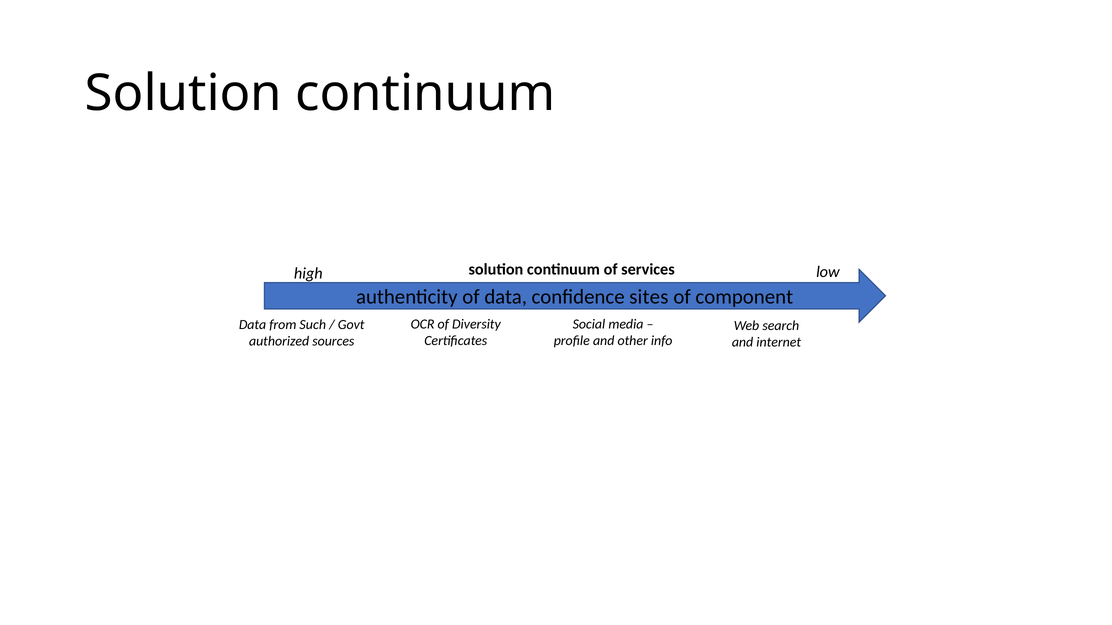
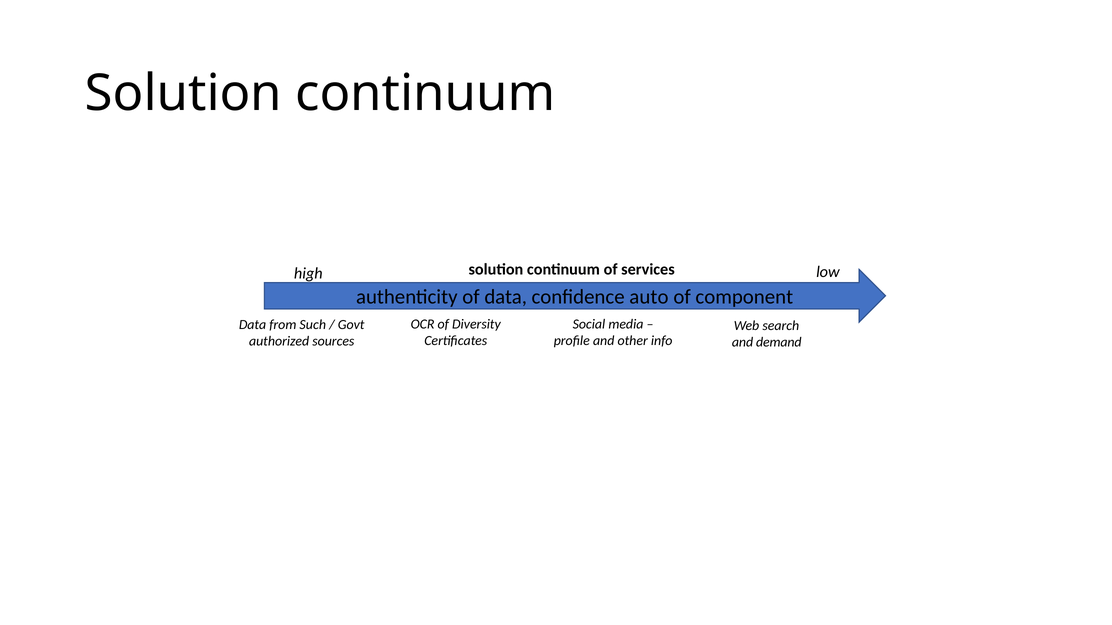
sites: sites -> auto
internet: internet -> demand
